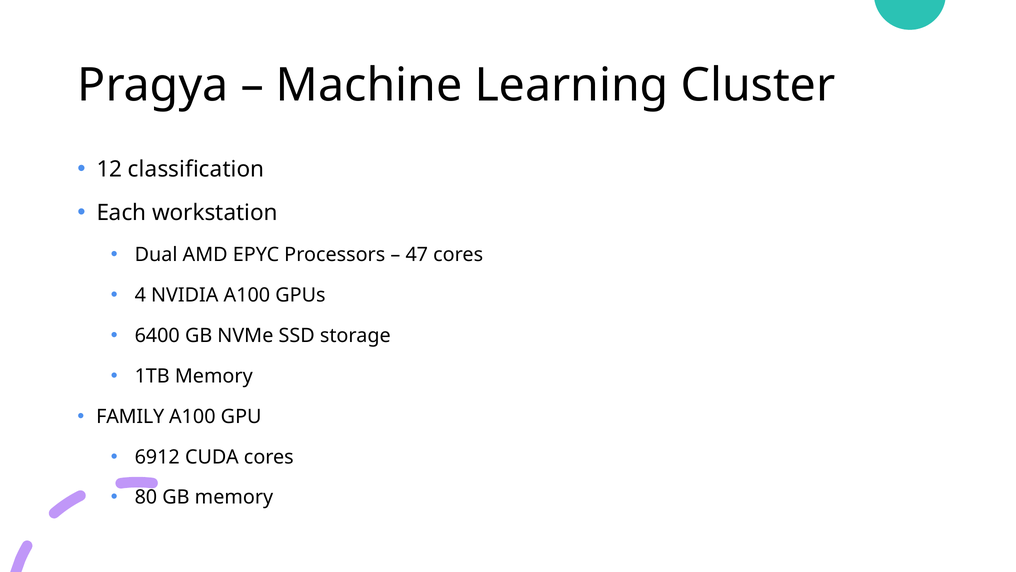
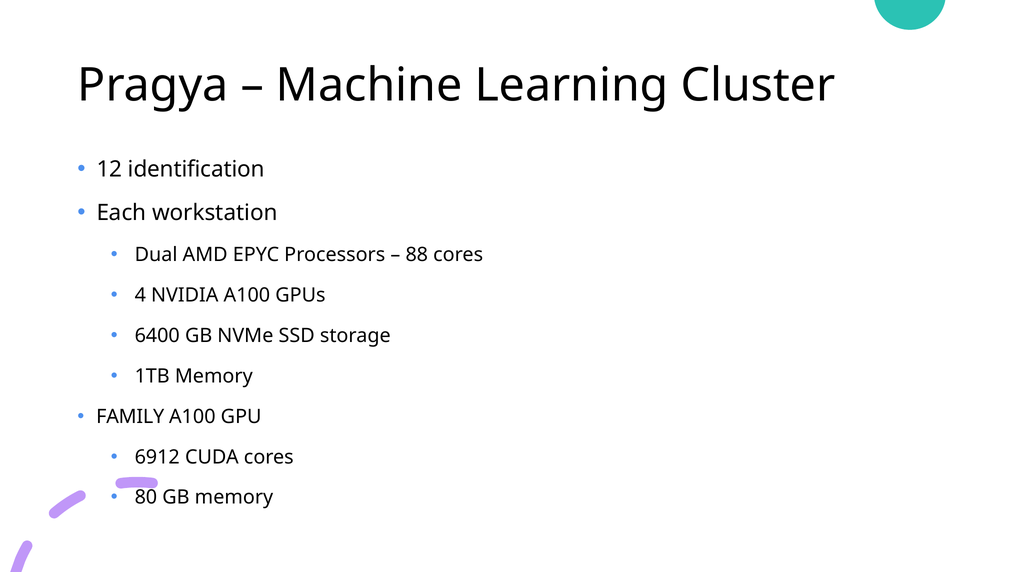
classification: classification -> identification
47: 47 -> 88
